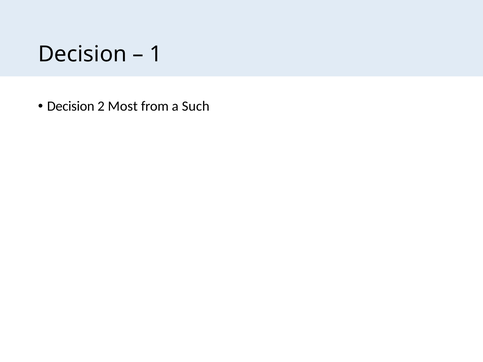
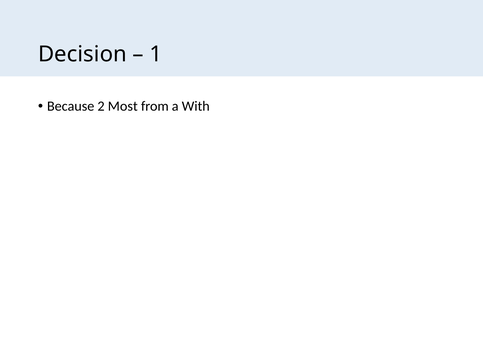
Decision at (71, 106): Decision -> Because
Such: Such -> With
